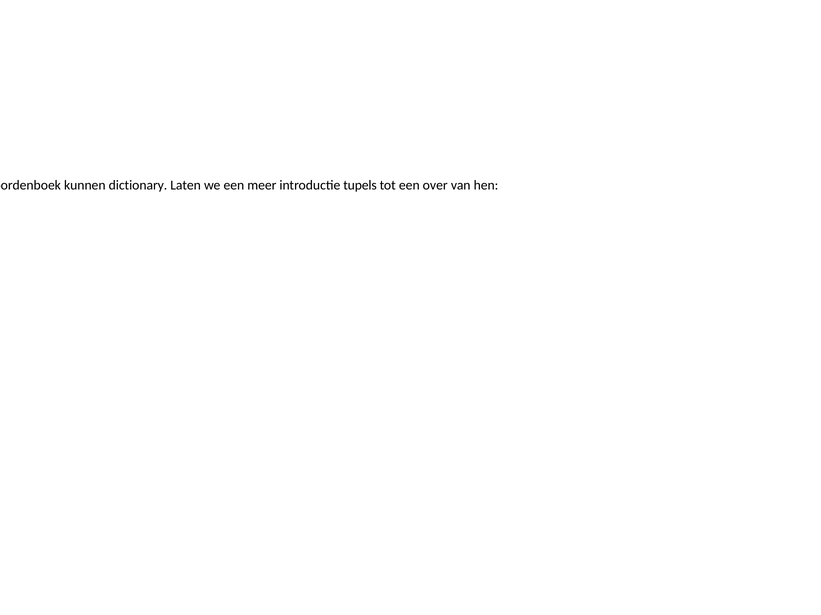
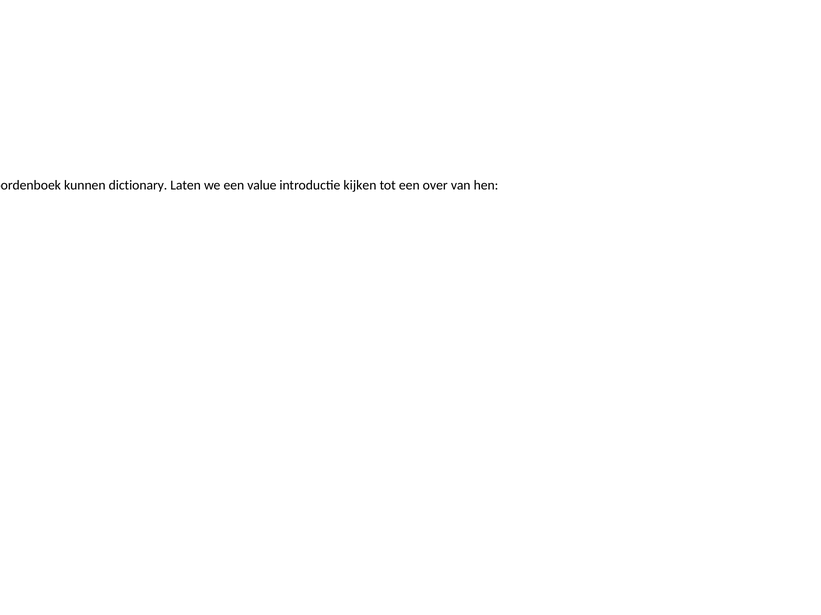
meer: meer -> value
tupels: tupels -> kijken
